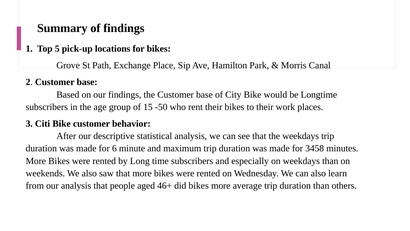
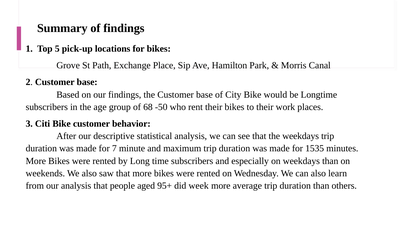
15: 15 -> 68
6: 6 -> 7
3458: 3458 -> 1535
46+: 46+ -> 95+
did bikes: bikes -> week
